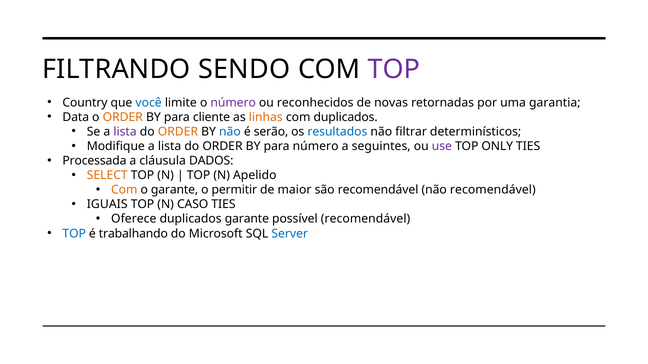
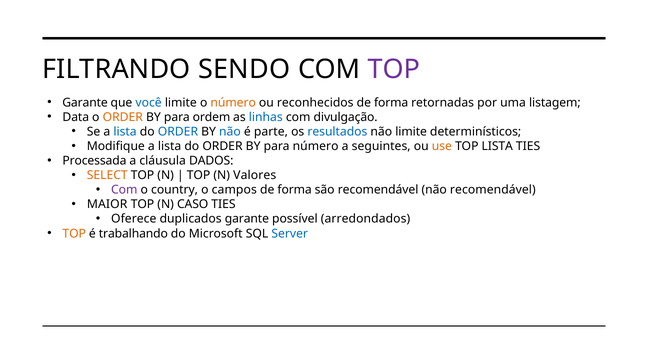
Country at (85, 103): Country -> Garante
número at (233, 103) colour: purple -> orange
novas at (391, 103): novas -> forma
garantia: garantia -> listagem
cliente: cliente -> ordem
linhas colour: orange -> blue
com duplicados: duplicados -> divulgação
lista at (125, 132) colour: purple -> blue
ORDER at (178, 132) colour: orange -> blue
serão: serão -> parte
não filtrar: filtrar -> limite
use colour: purple -> orange
TOP ONLY: ONLY -> LISTA
Apelido: Apelido -> Valores
Com at (124, 190) colour: orange -> purple
o garante: garante -> country
permitir: permitir -> campos
maior at (295, 190): maior -> forma
IGUAIS: IGUAIS -> MAIOR
possível recomendável: recomendável -> arredondados
TOP at (74, 234) colour: blue -> orange
